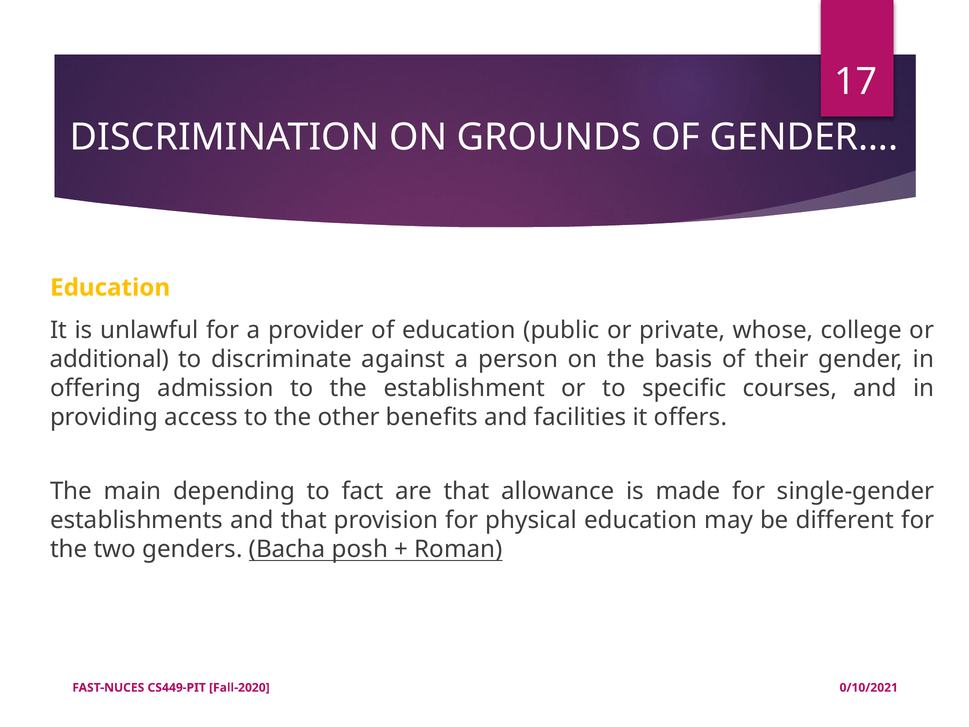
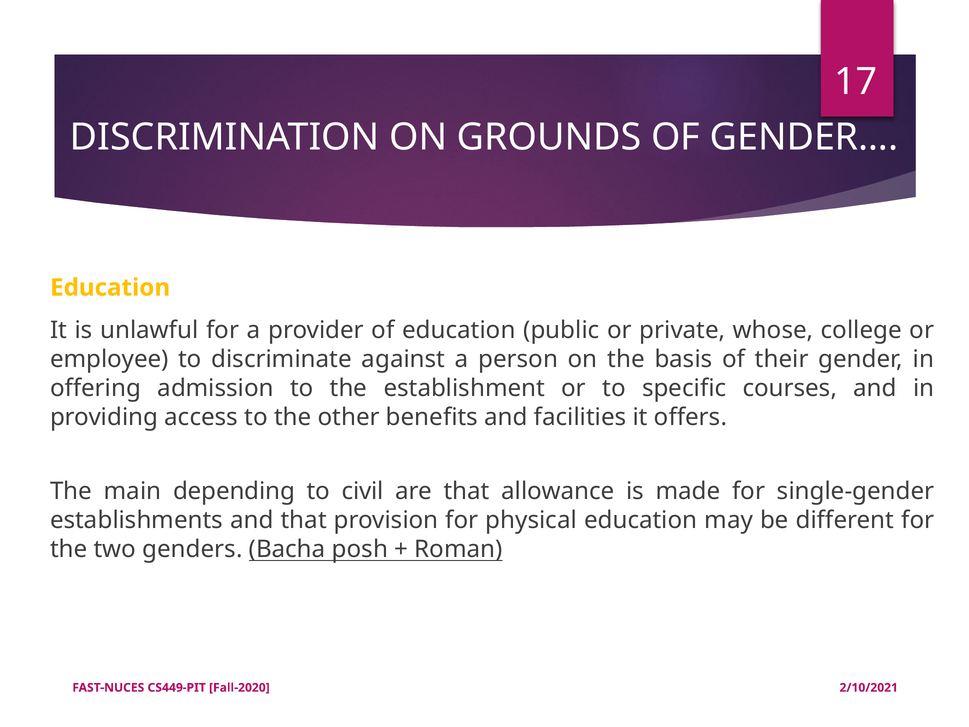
additional: additional -> employee
fact: fact -> civil
0/10/2021: 0/10/2021 -> 2/10/2021
